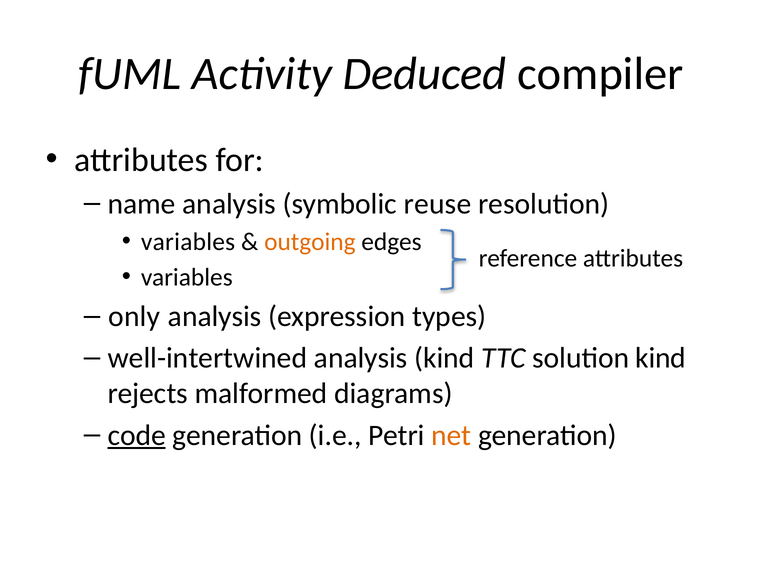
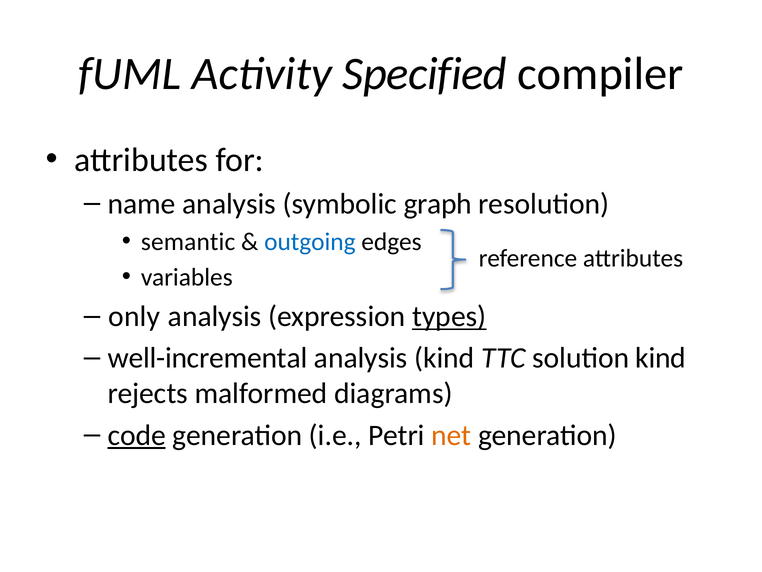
Deduced: Deduced -> Specified
reuse: reuse -> graph
variables at (188, 241): variables -> semantic
outgoing colour: orange -> blue
types underline: none -> present
well-intertwined: well-intertwined -> well-incremental
